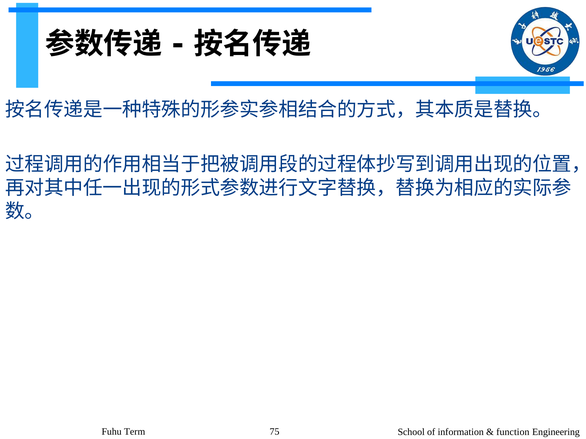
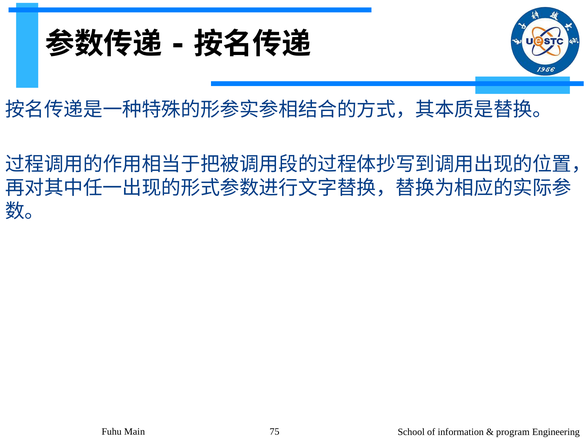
Term: Term -> Main
function: function -> program
